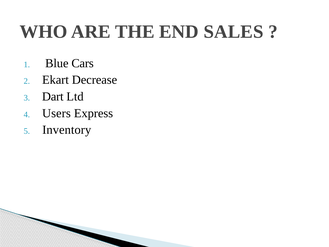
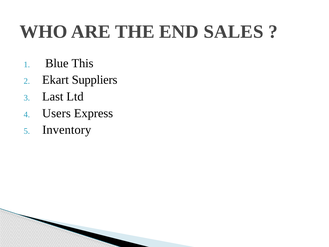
Cars: Cars -> This
Decrease: Decrease -> Suppliers
Dart: Dart -> Last
